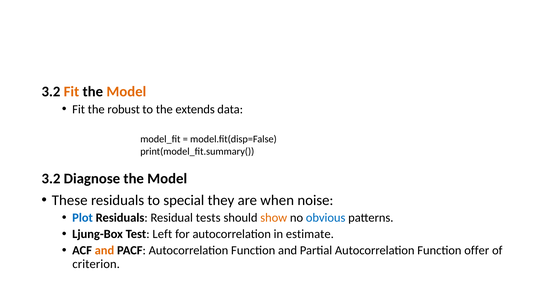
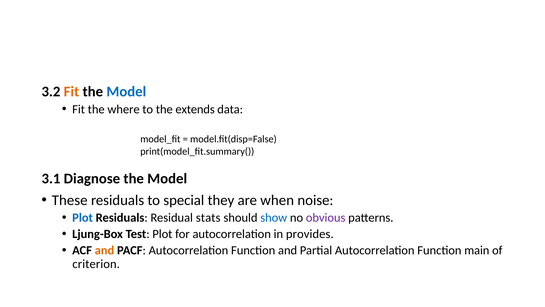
Model at (126, 92) colour: orange -> blue
robust: robust -> where
3.2 at (51, 178): 3.2 -> 3.1
tests: tests -> stats
show colour: orange -> blue
obvious colour: blue -> purple
Test Left: Left -> Plot
estimate: estimate -> provides
offer: offer -> main
